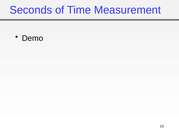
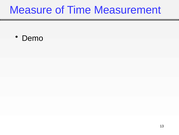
Seconds: Seconds -> Measure
